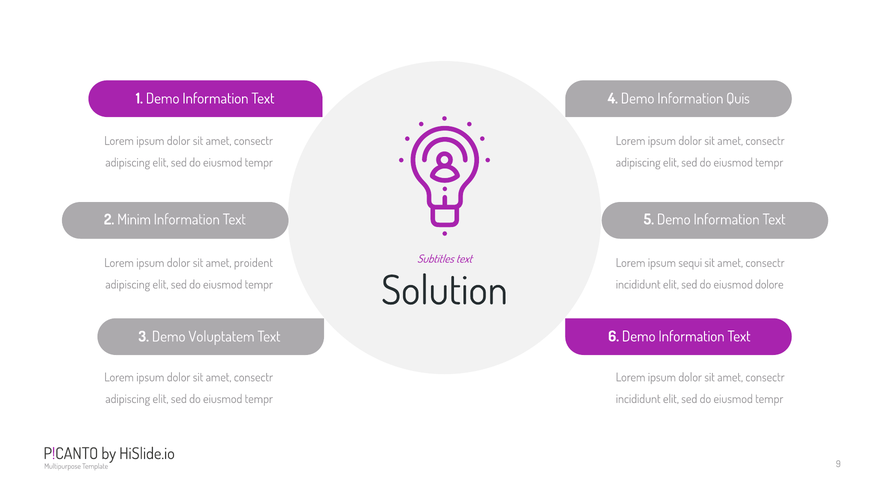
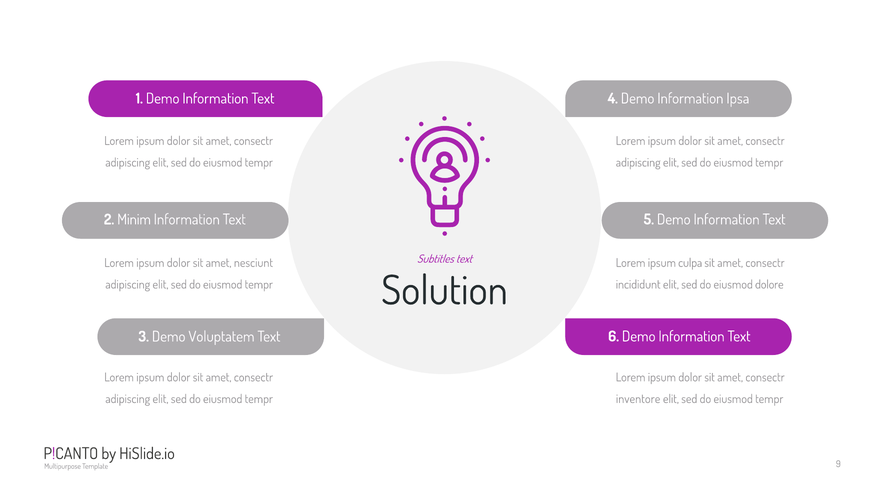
Quis: Quis -> Ipsa
proident: proident -> nesciunt
sequi: sequi -> culpa
incididunt at (638, 399): incididunt -> inventore
